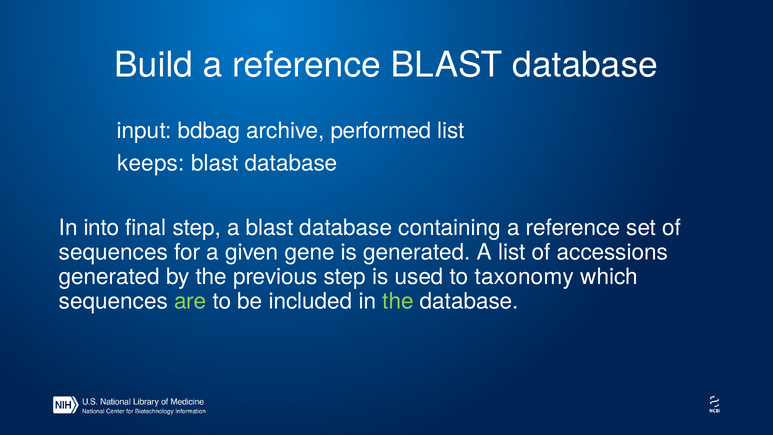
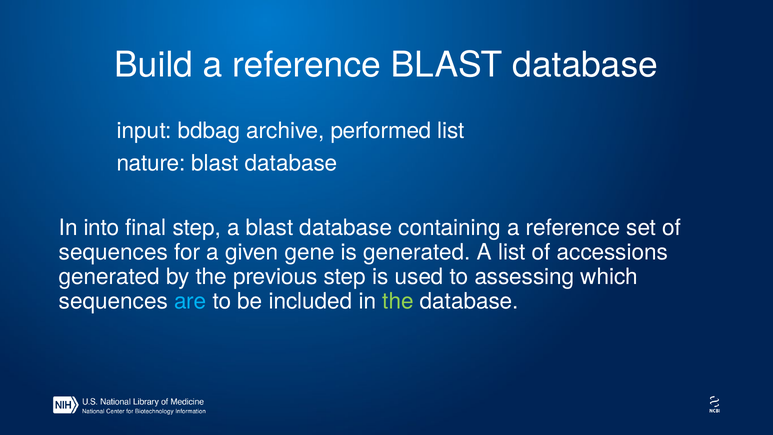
keeps: keeps -> nature
taxonomy: taxonomy -> assessing
are colour: light green -> light blue
